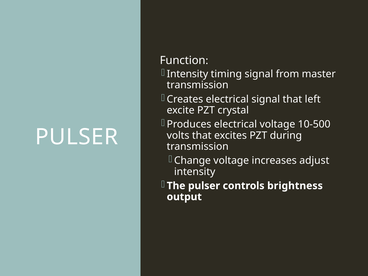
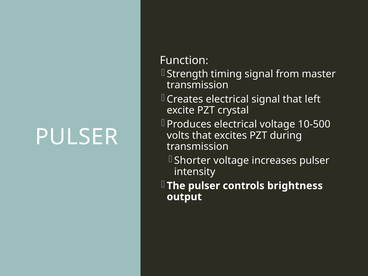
Intensity at (187, 74): Intensity -> Strength
Change: Change -> Shorter
increases adjust: adjust -> pulser
